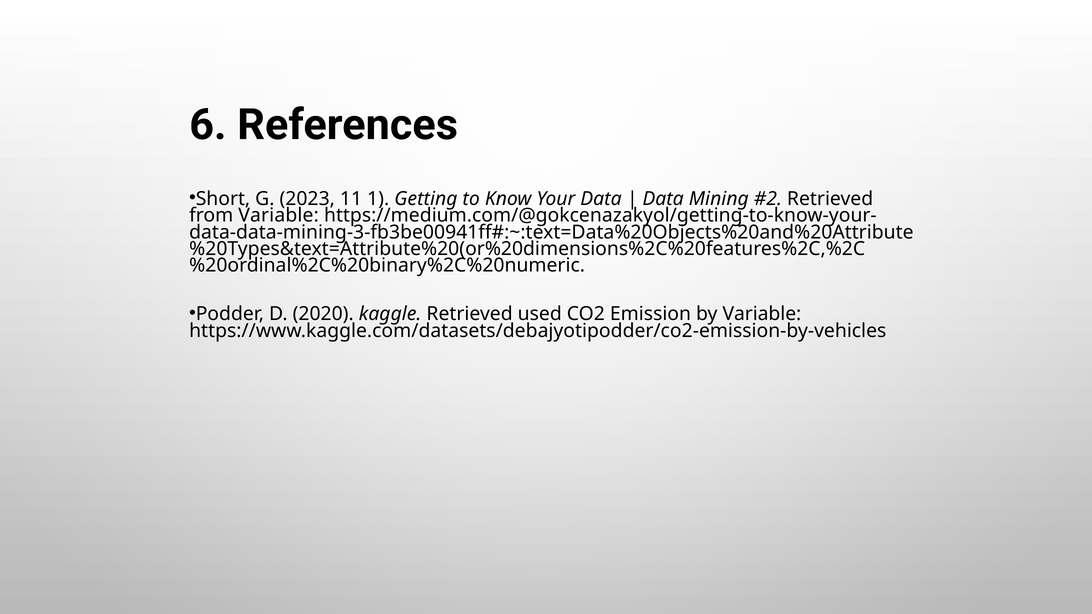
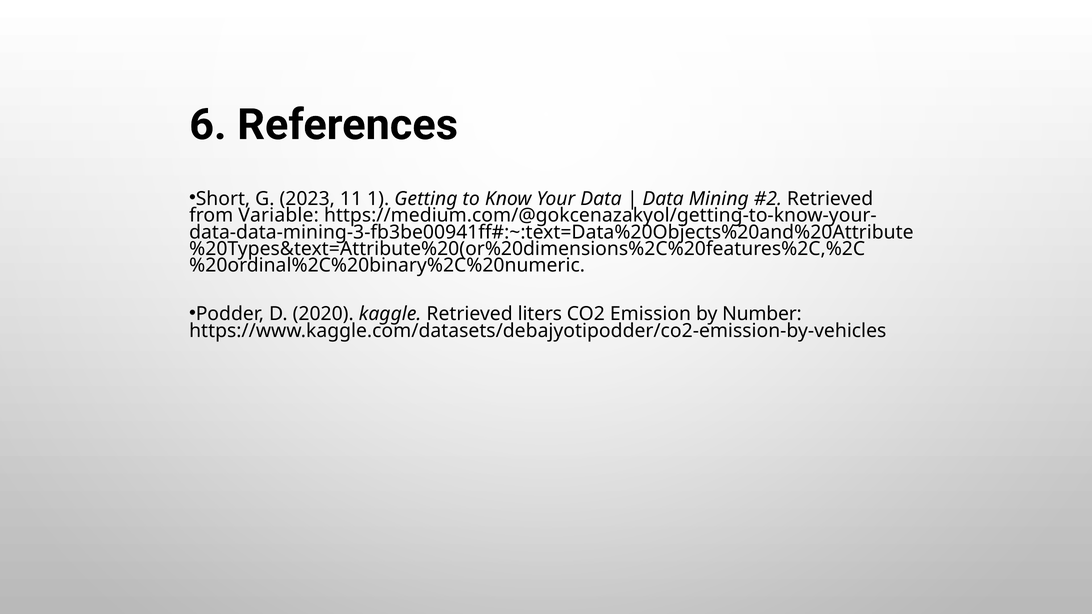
used: used -> liters
by Variable: Variable -> Number
